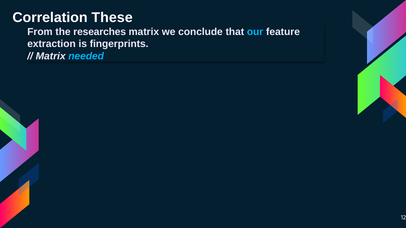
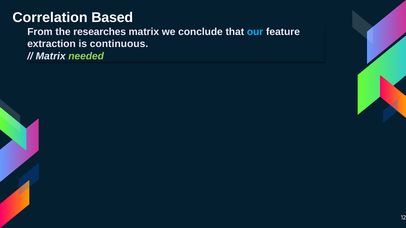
These: These -> Based
fingerprints: fingerprints -> continuous
needed colour: light blue -> light green
